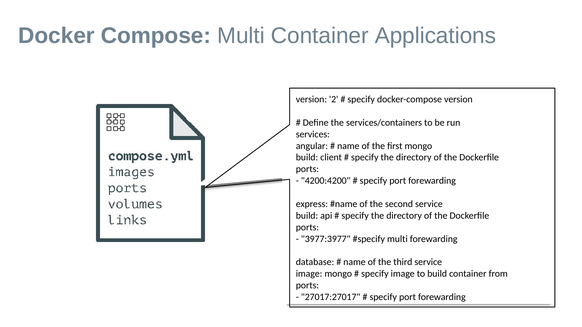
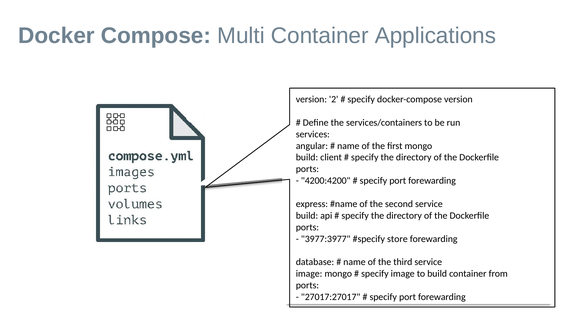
multi at (397, 239): multi -> store
